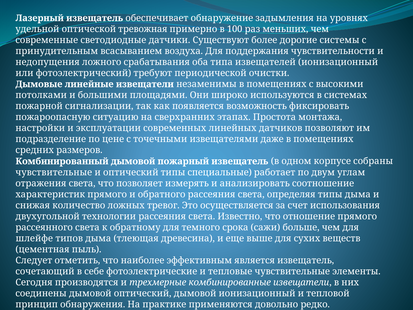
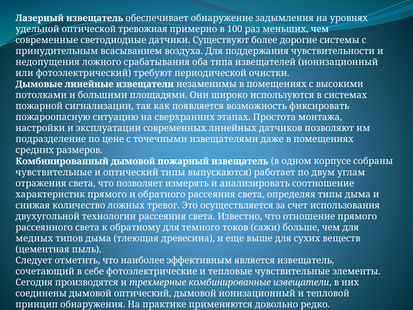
специальные: специальные -> выпускаются
срока: срока -> токов
шлейфе: шлейфе -> медных
